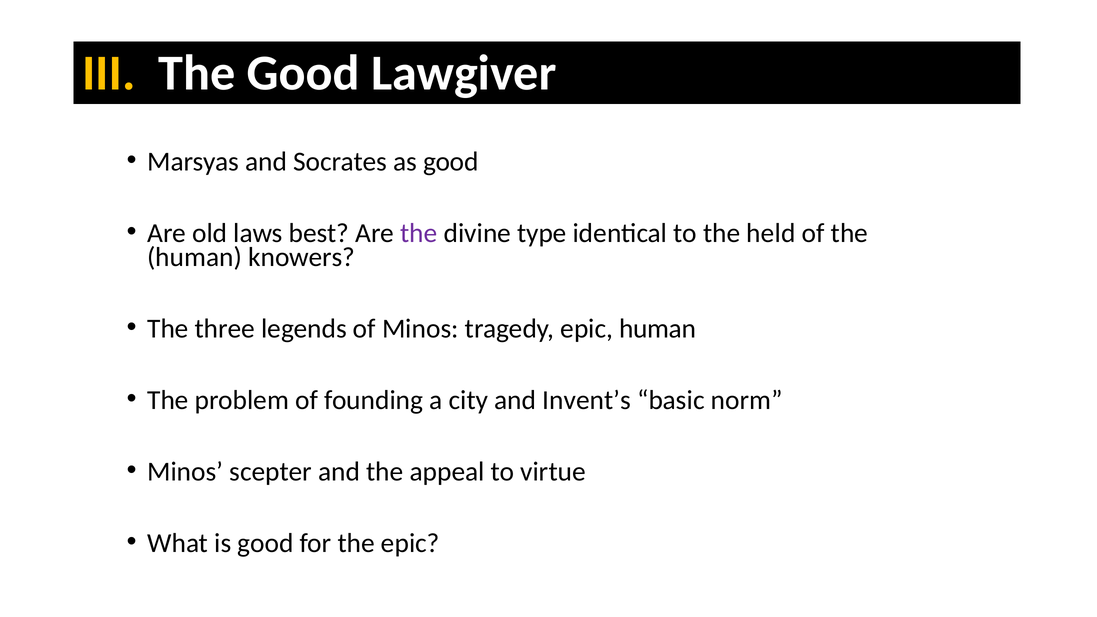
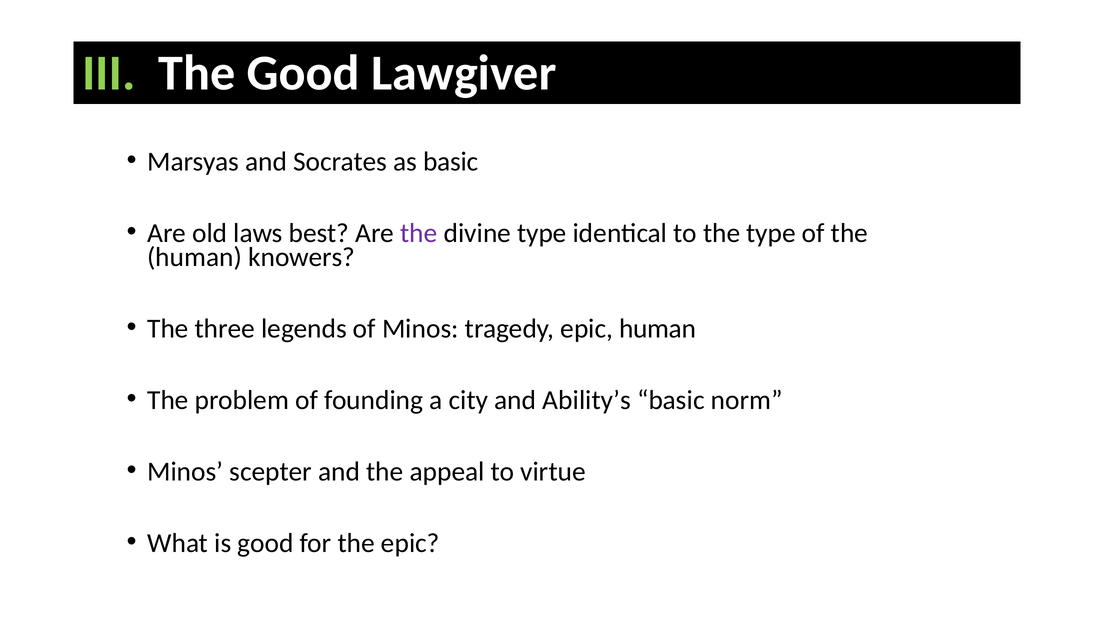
III colour: yellow -> light green
as good: good -> basic
the held: held -> type
Invent’s: Invent’s -> Ability’s
